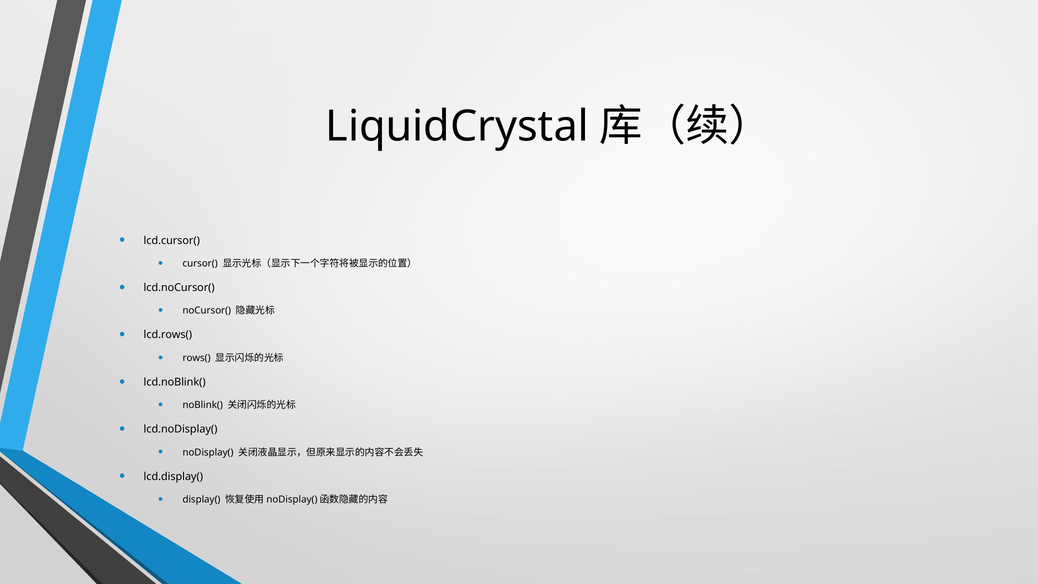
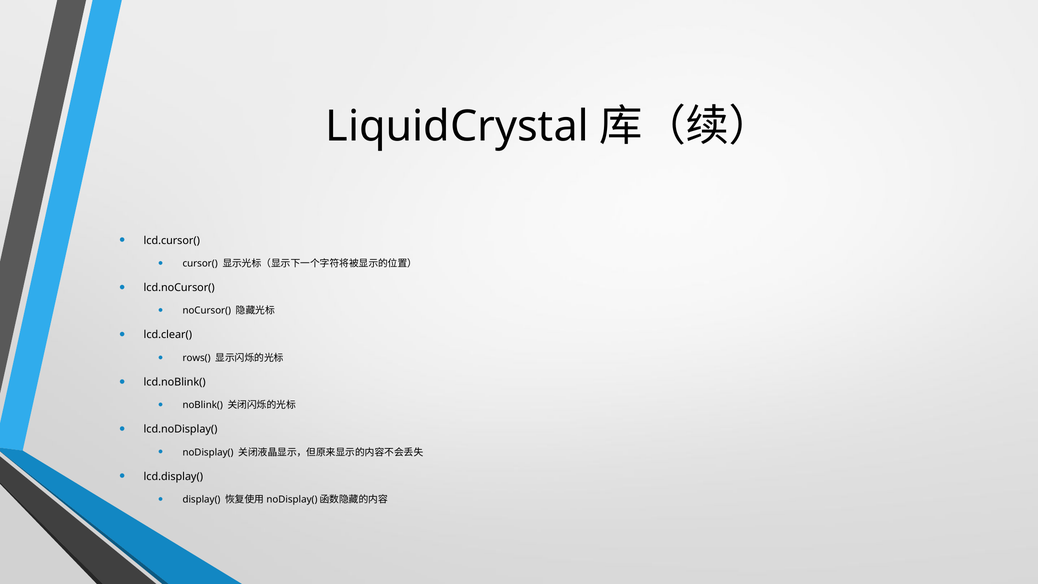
lcd.rows(: lcd.rows( -> lcd.clear(
